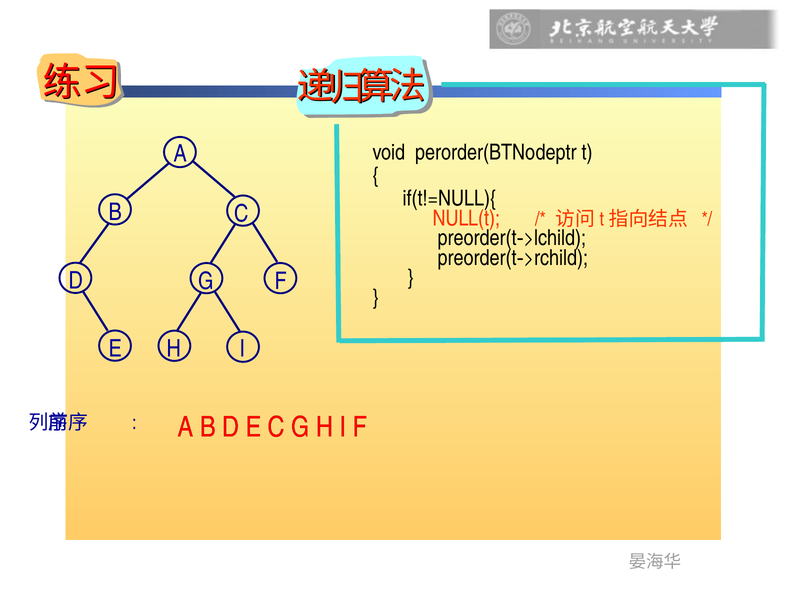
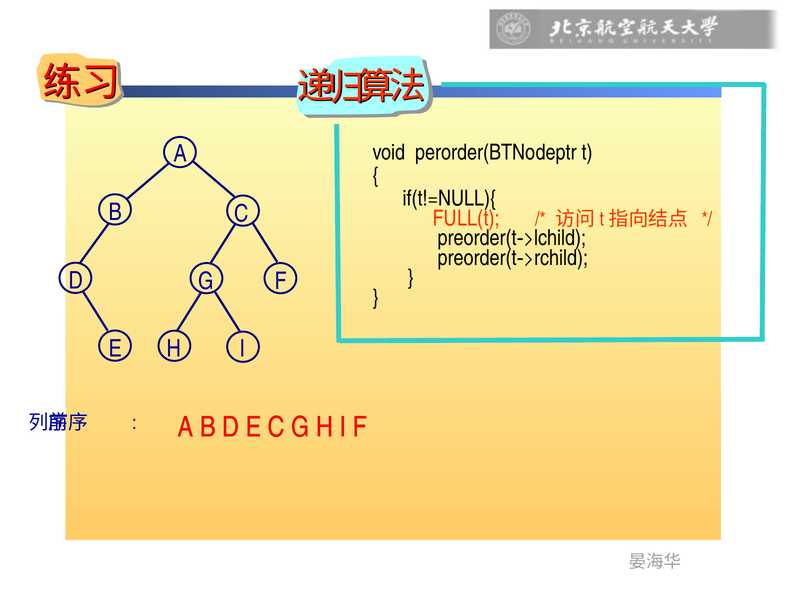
NULL(t: NULL(t -> FULL(t
